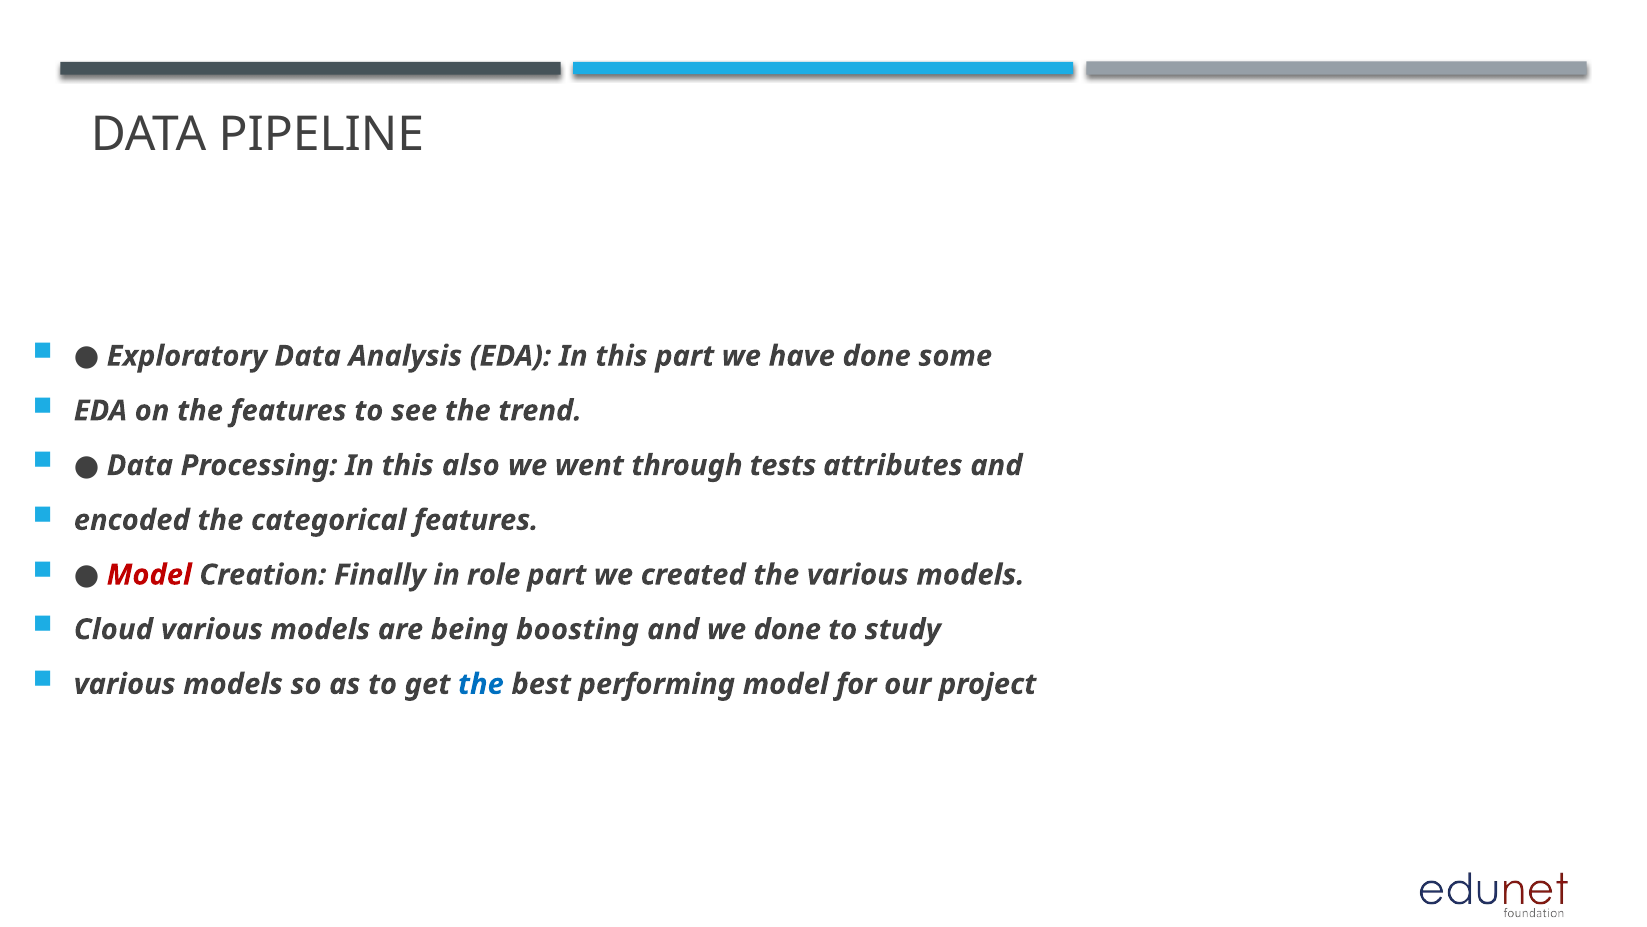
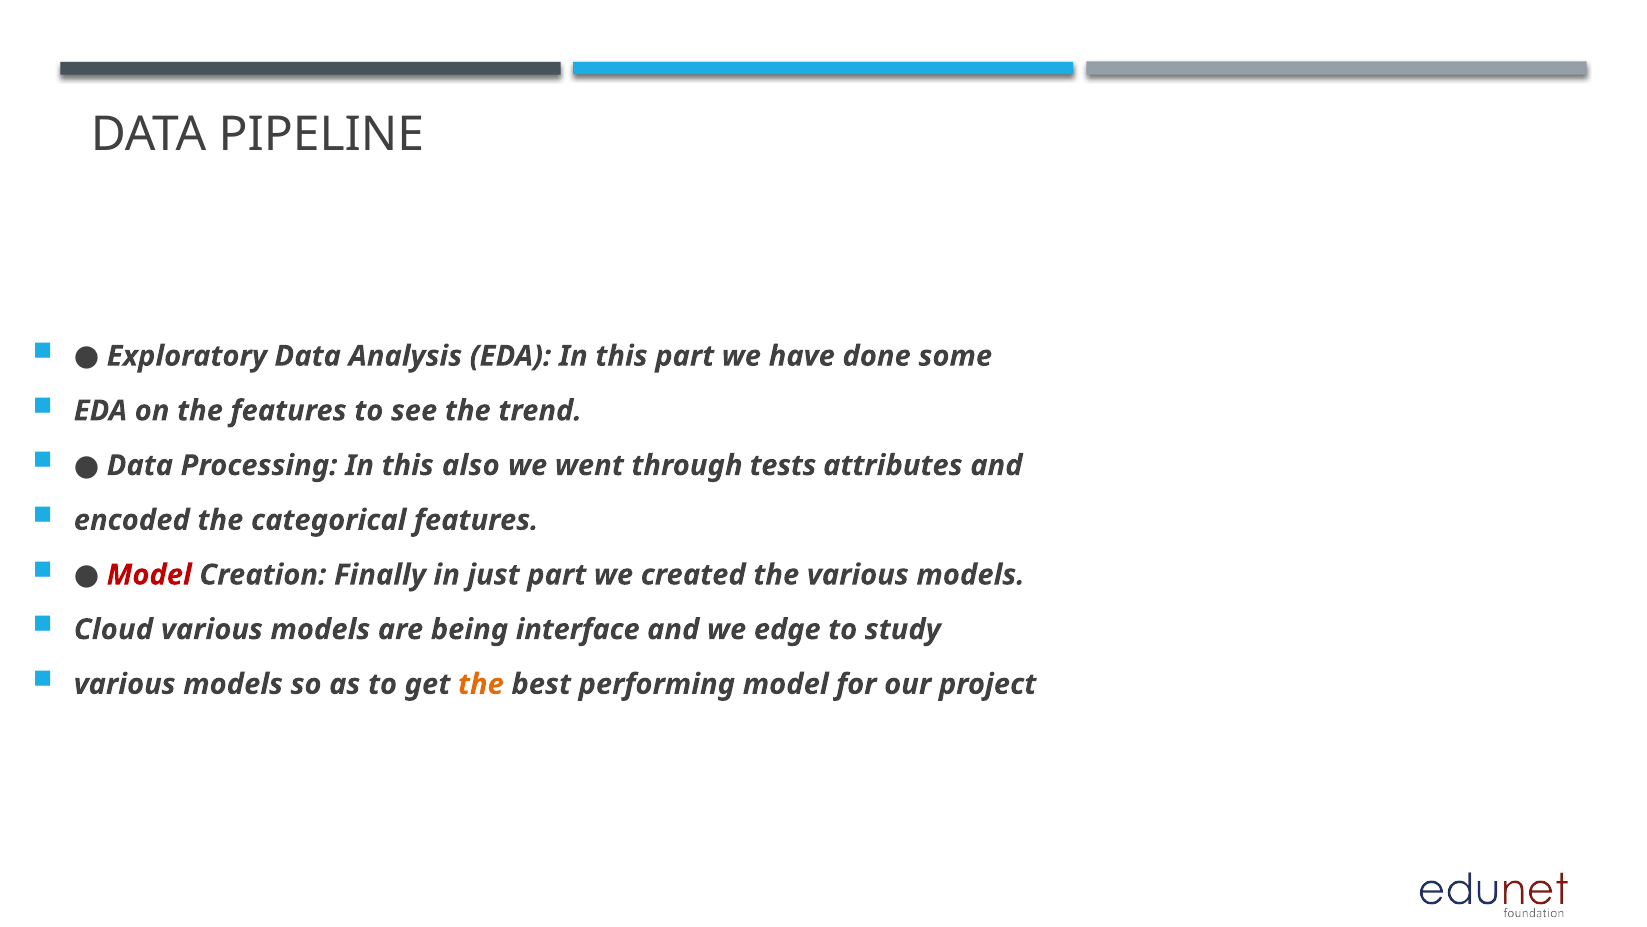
role: role -> just
boosting: boosting -> interface
we done: done -> edge
the at (481, 684) colour: blue -> orange
